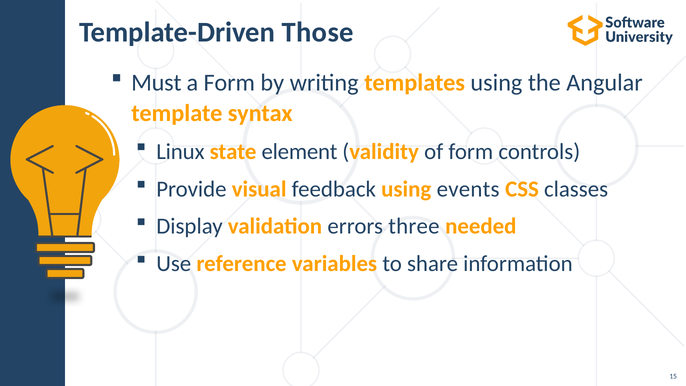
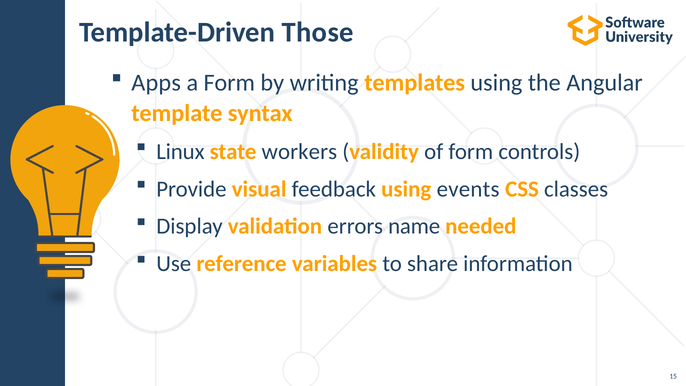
Must: Must -> Apps
element: element -> workers
three: three -> name
